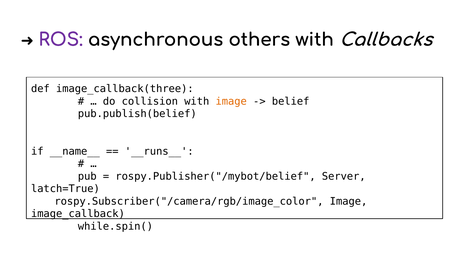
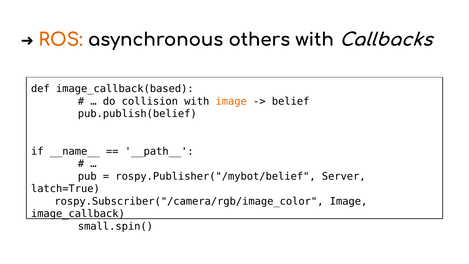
ROS colour: purple -> orange
image_callback(three: image_callback(three -> image_callback(based
__runs__: __runs__ -> __path__
while.spin(: while.spin( -> small.spin(
